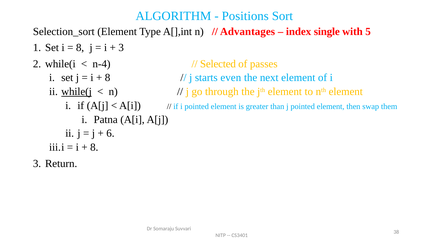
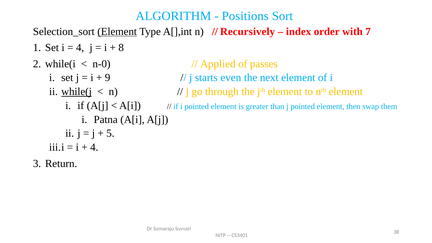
Element at (117, 32) underline: none -> present
Advantages: Advantages -> Recursively
single: single -> order
5: 5 -> 7
8 at (80, 48): 8 -> 4
3 at (121, 48): 3 -> 8
n-4: n-4 -> n-0
Selected: Selected -> Applied
8 at (108, 78): 8 -> 9
6: 6 -> 5
8 at (94, 147): 8 -> 4
